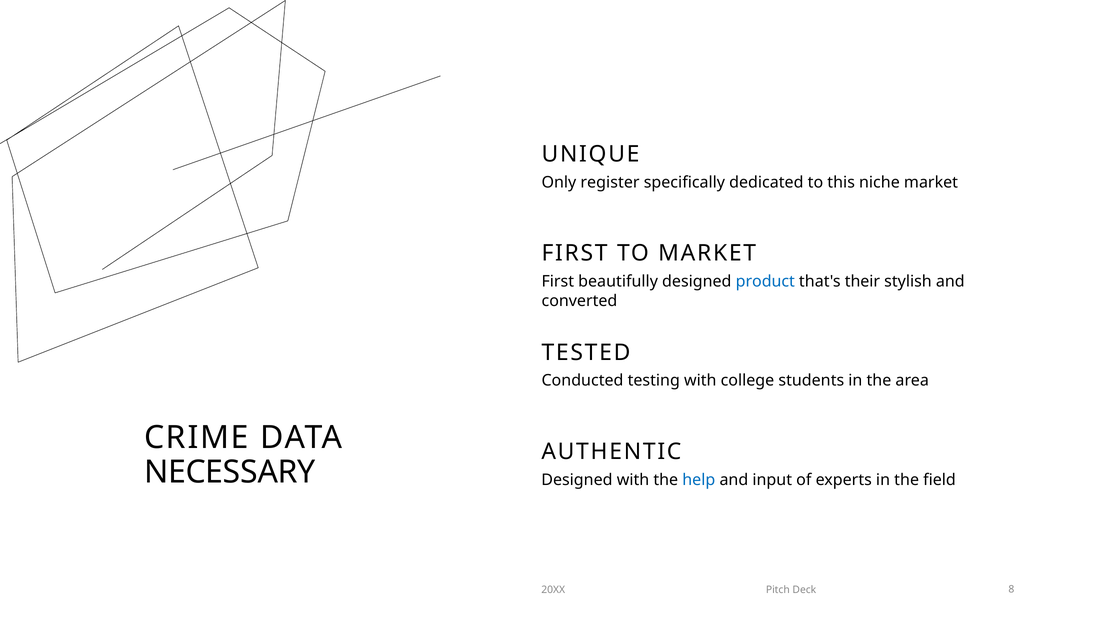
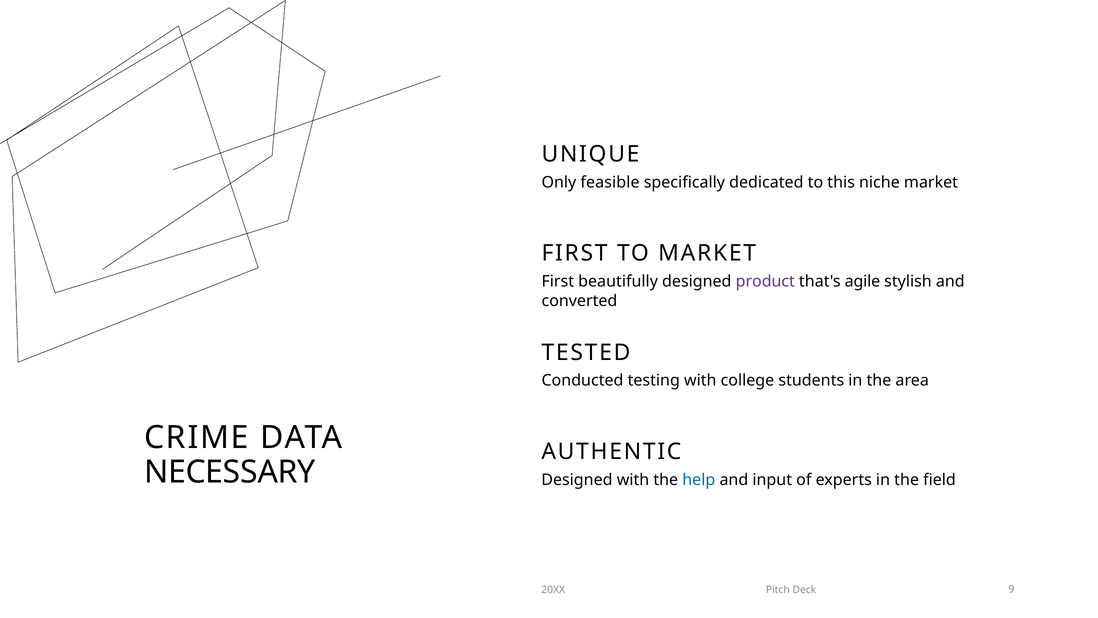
register: register -> feasible
product colour: blue -> purple
their: their -> agile
8: 8 -> 9
